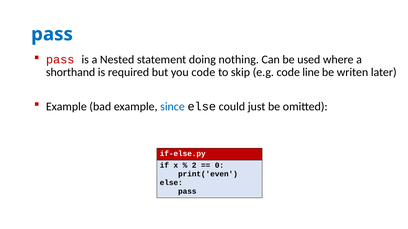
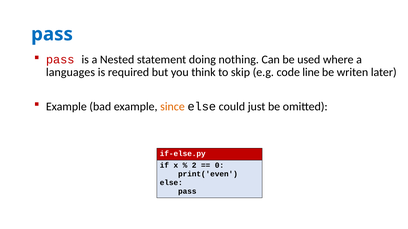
shorthand: shorthand -> languages
you code: code -> think
since colour: blue -> orange
